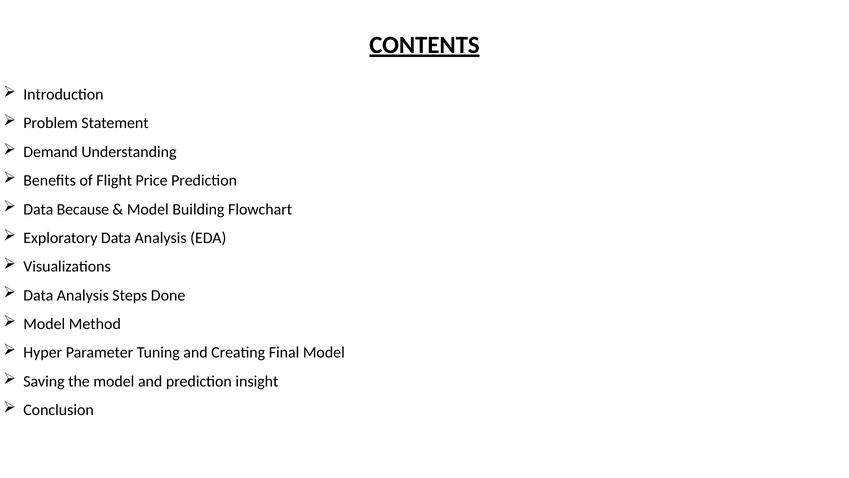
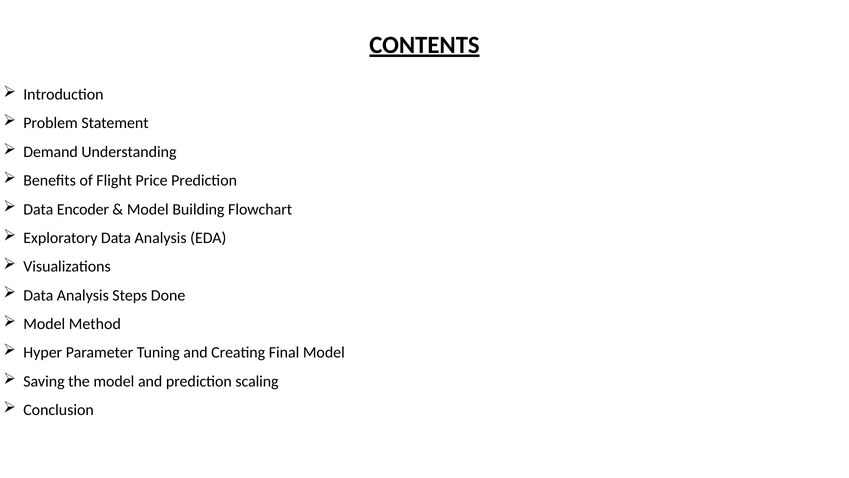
Because: Because -> Encoder
insight: insight -> scaling
